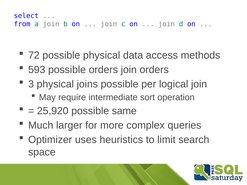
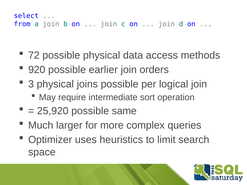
593: 593 -> 920
possible orders: orders -> earlier
